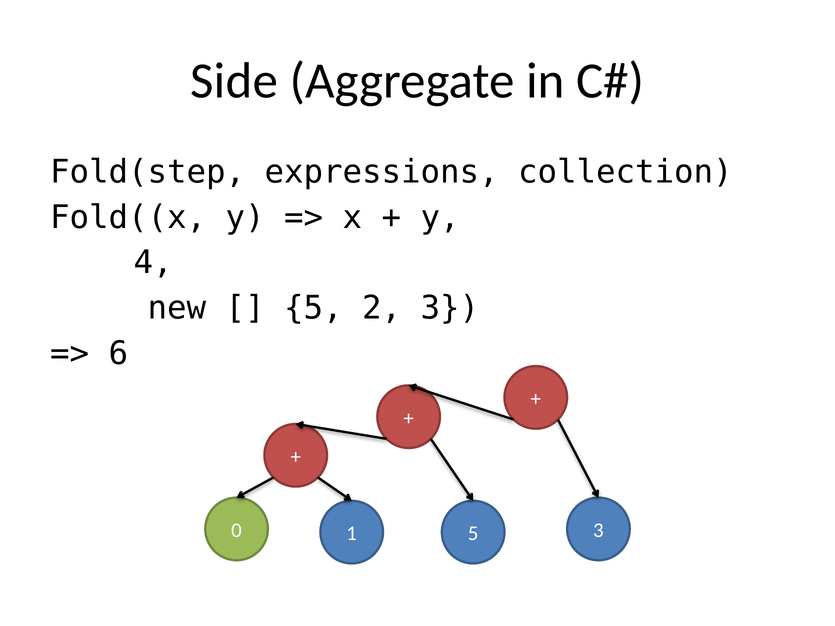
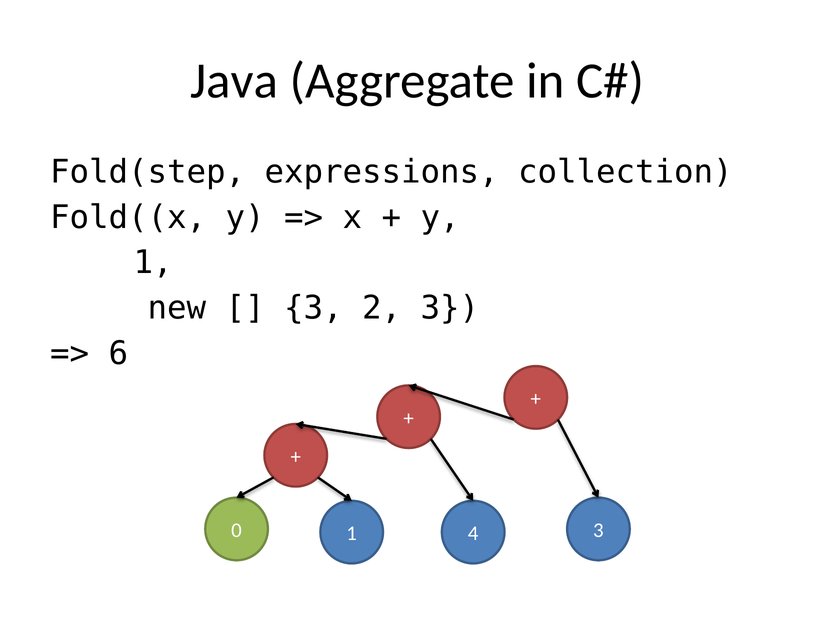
Side: Side -> Java
4 at (153, 263): 4 -> 1
5 at (313, 308): 5 -> 3
1 5: 5 -> 4
